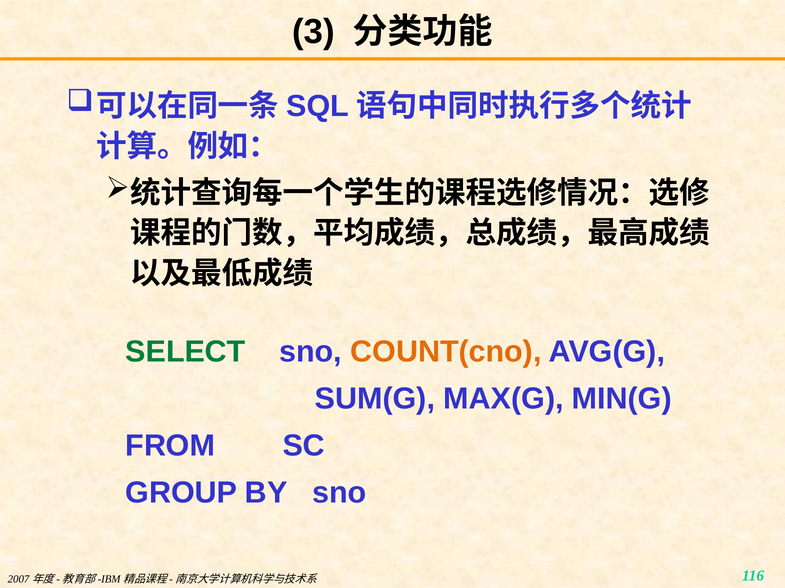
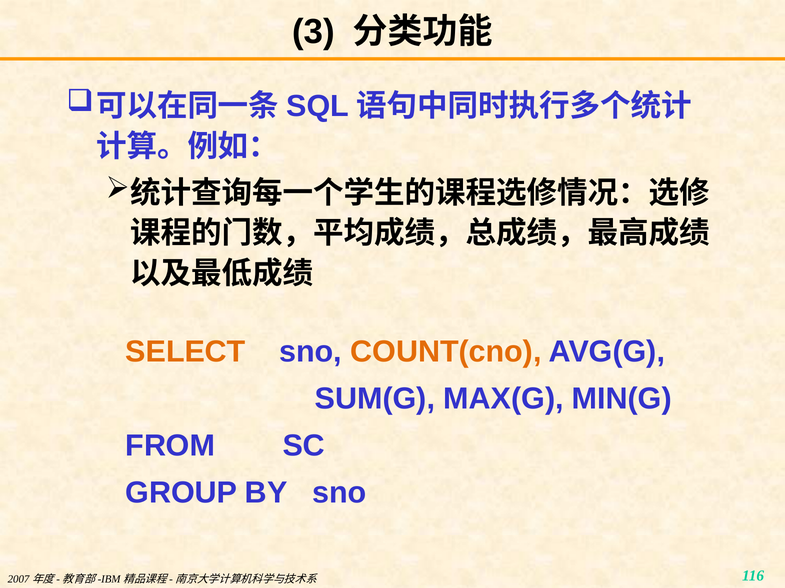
SELECT colour: green -> orange
